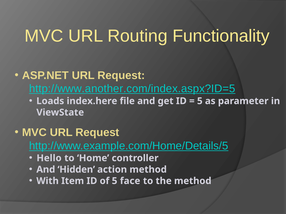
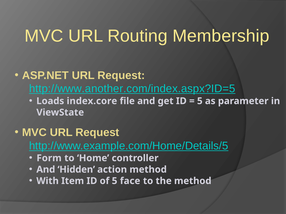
Functionality: Functionality -> Membership
index.here: index.here -> index.core
Hello: Hello -> Form
